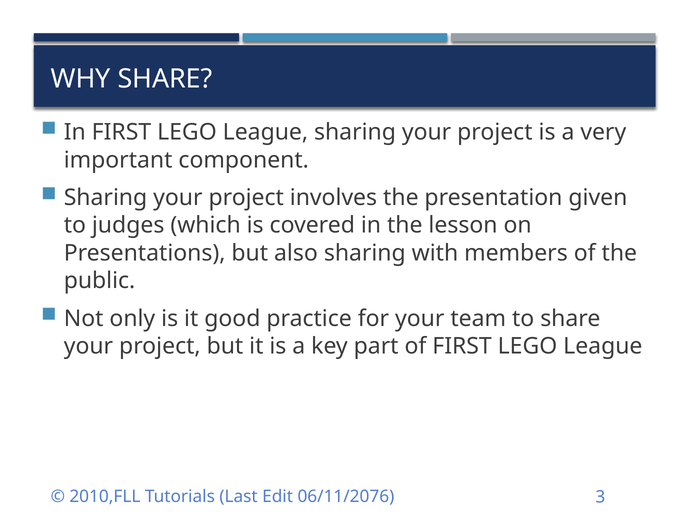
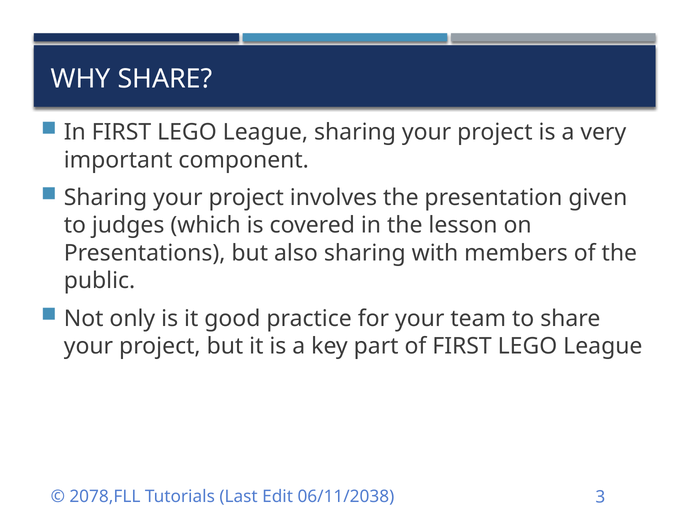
2010,FLL: 2010,FLL -> 2078,FLL
06/11/2076: 06/11/2076 -> 06/11/2038
